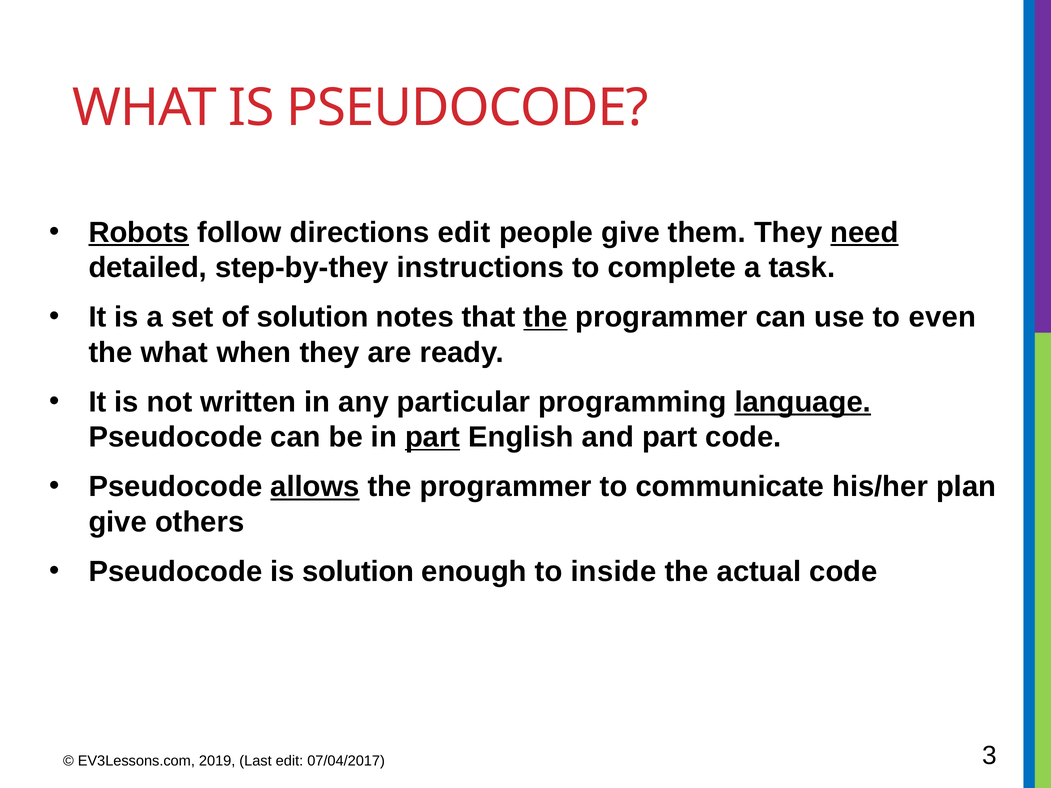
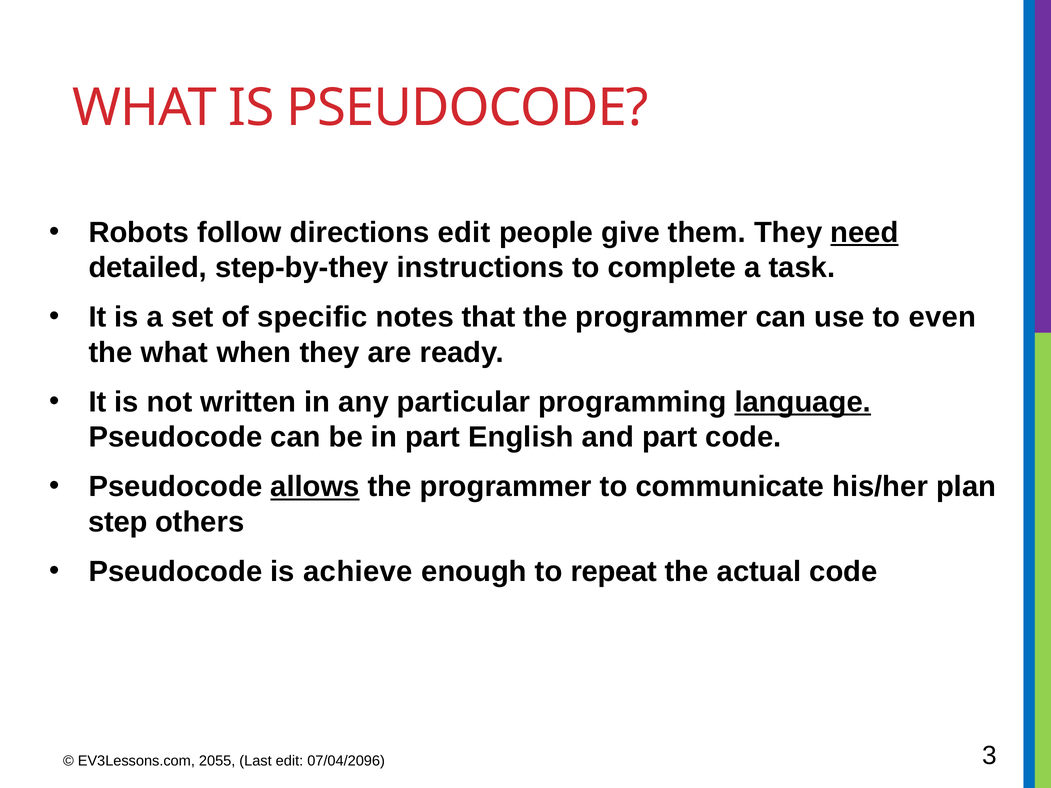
Robots underline: present -> none
of solution: solution -> specific
the at (545, 317) underline: present -> none
part at (433, 437) underline: present -> none
give at (118, 522): give -> step
is solution: solution -> achieve
inside: inside -> repeat
2019: 2019 -> 2055
07/04/2017: 07/04/2017 -> 07/04/2096
